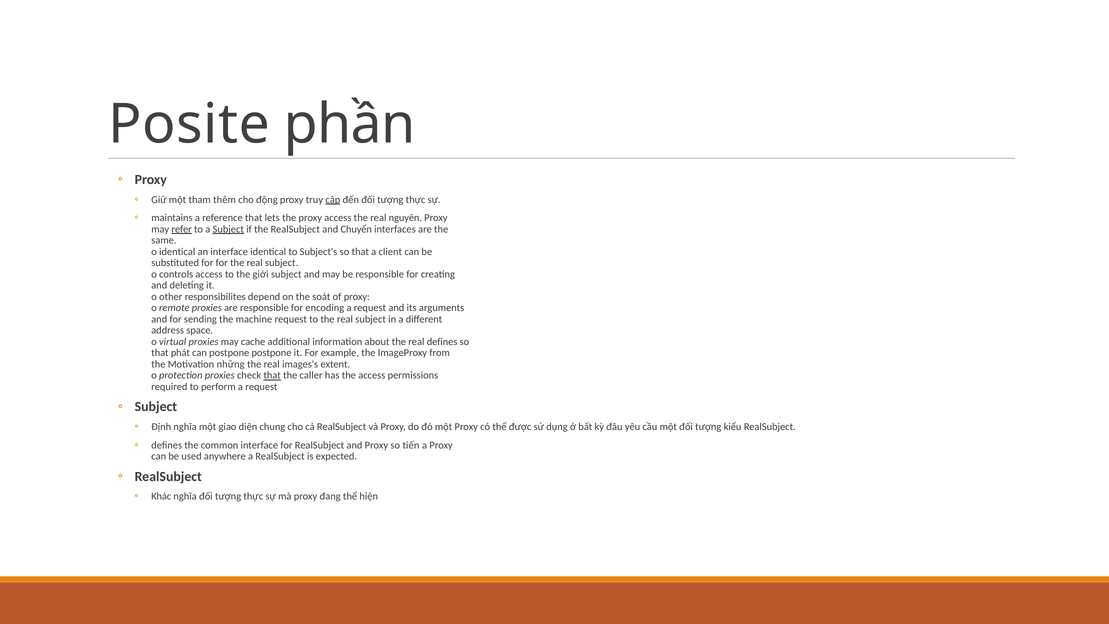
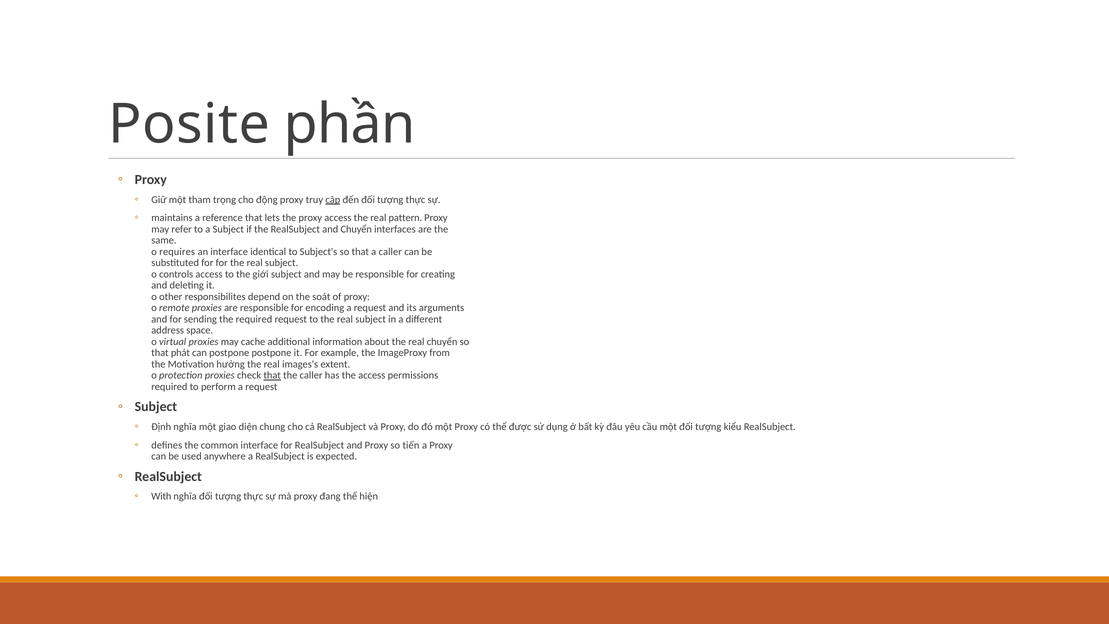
thêm: thêm -> trọng
nguyên: nguyên -> pattern
refer underline: present -> none
Subject at (228, 229) underline: present -> none
o identical: identical -> requires
a client: client -> caller
the machine: machine -> required
real defines: defines -> chuyển
những: những -> hưởng
Khác: Khác -> With
